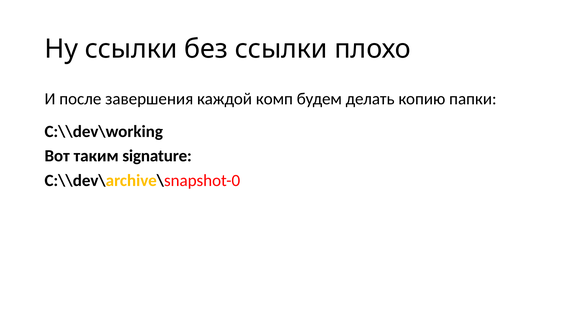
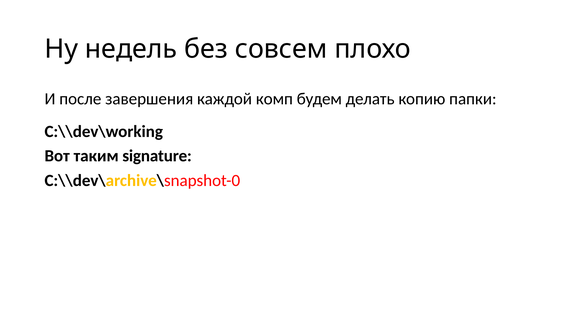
Ну ссылки: ссылки -> недель
без ссылки: ссылки -> совсем
